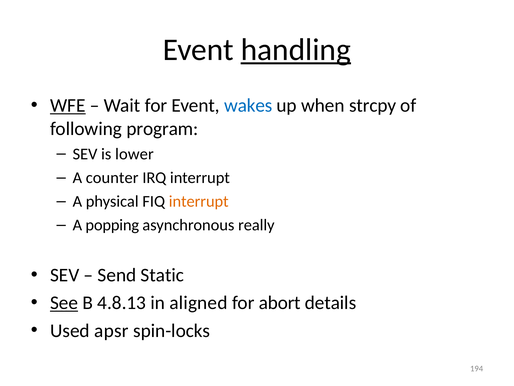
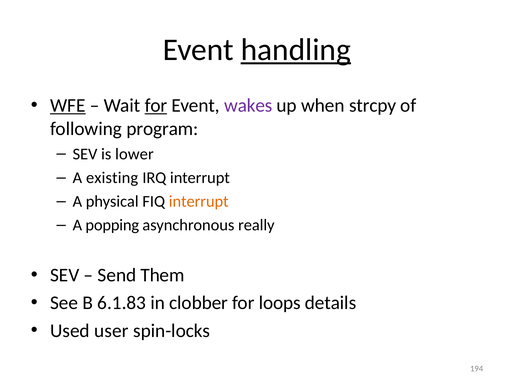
for at (156, 105) underline: none -> present
wakes colour: blue -> purple
counter: counter -> existing
Static: Static -> Them
See underline: present -> none
4.8.13: 4.8.13 -> 6.1.83
aligned: aligned -> clobber
abort: abort -> loops
apsr: apsr -> user
